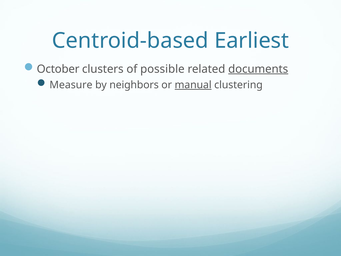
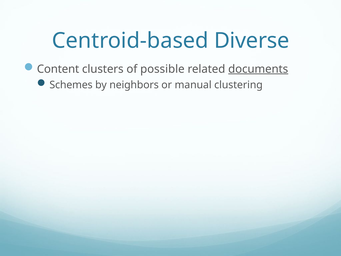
Earliest: Earliest -> Diverse
October: October -> Content
Measure: Measure -> Schemes
manual underline: present -> none
